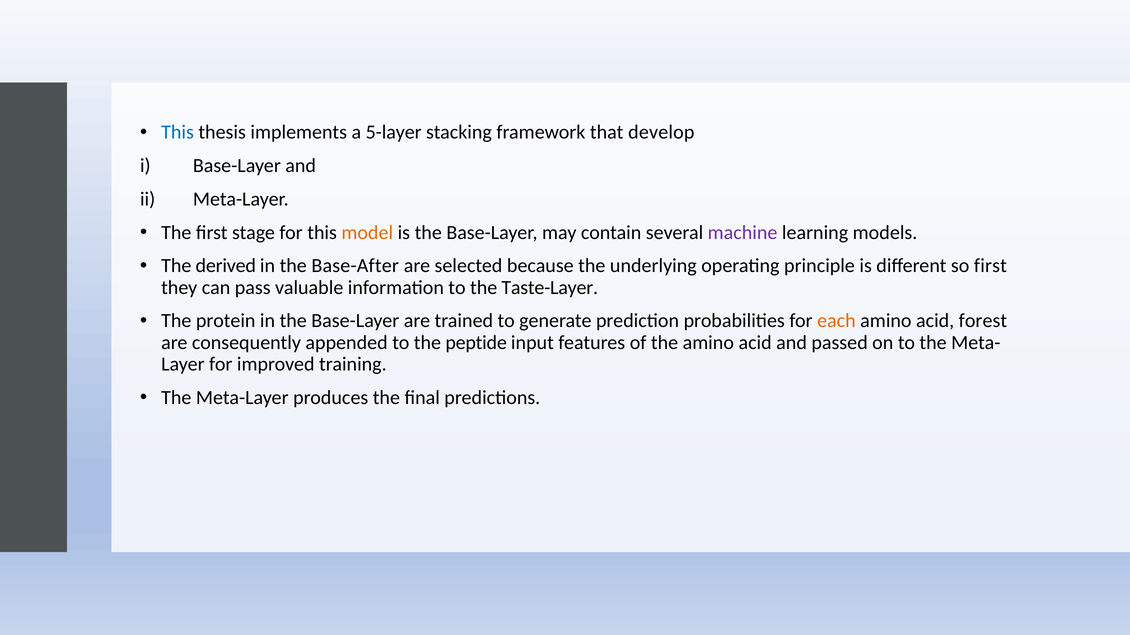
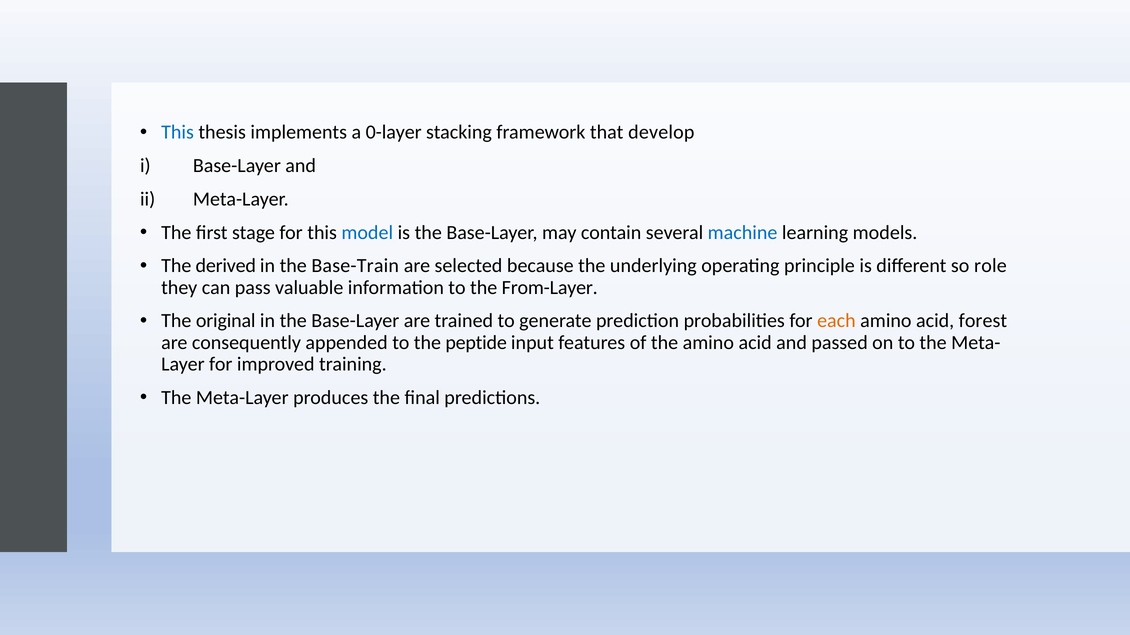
5-layer: 5-layer -> 0-layer
model colour: orange -> blue
machine colour: purple -> blue
Base-After: Base-After -> Base-Train
so first: first -> role
Taste-Layer: Taste-Layer -> From-Layer
protein: protein -> original
